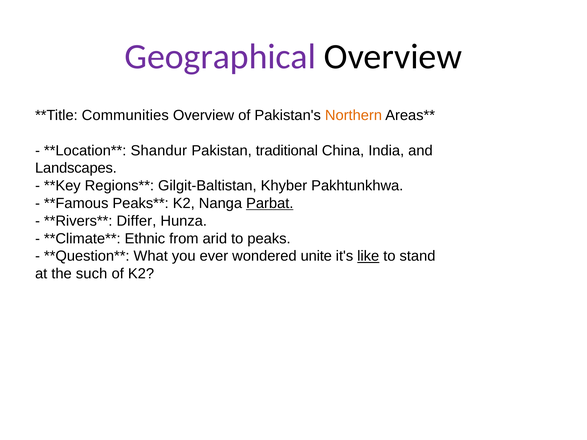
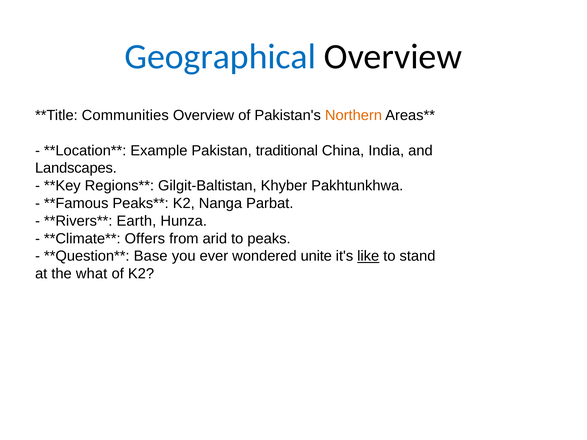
Geographical colour: purple -> blue
Shandur: Shandur -> Example
Parbat underline: present -> none
Differ: Differ -> Earth
Ethnic: Ethnic -> Offers
What: What -> Base
such: such -> what
